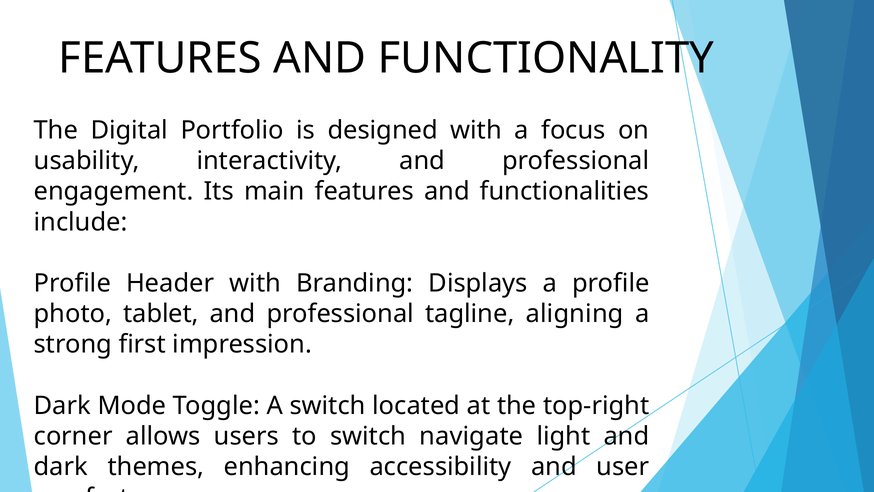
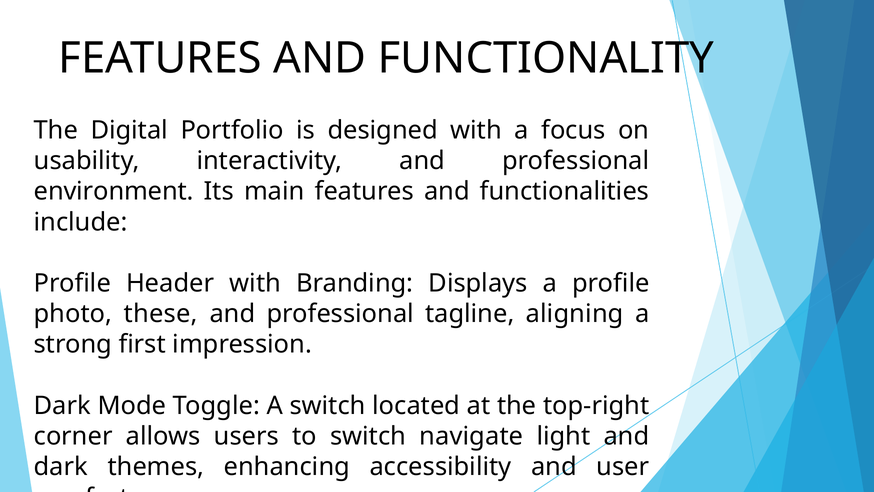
engagement: engagement -> environment
tablet: tablet -> these
